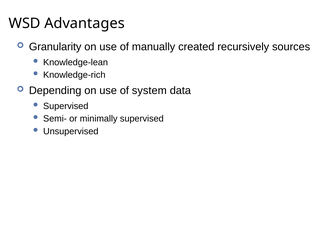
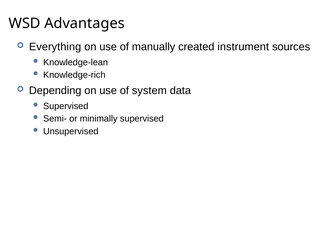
Granularity: Granularity -> Everything
recursively: recursively -> instrument
